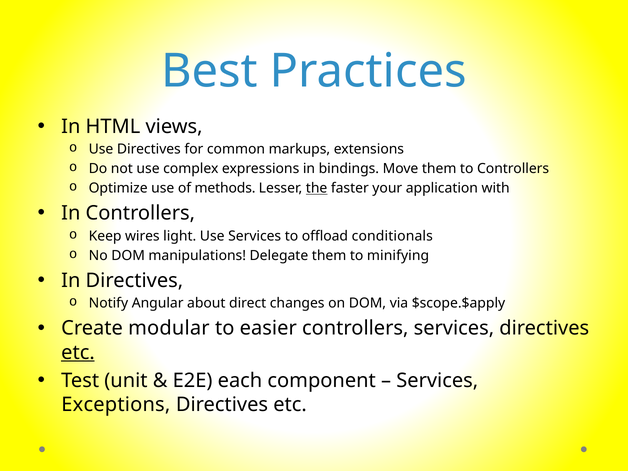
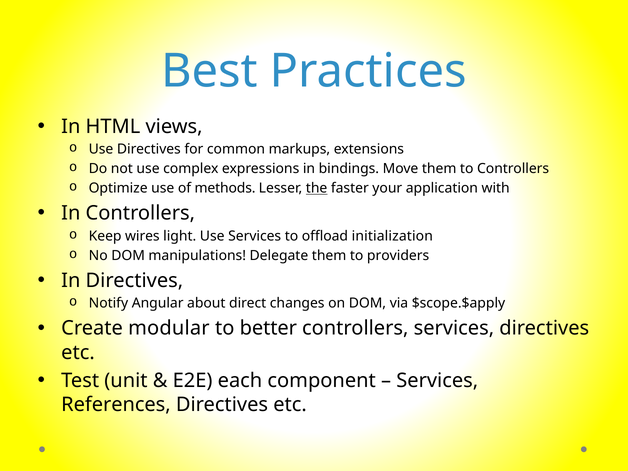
conditionals: conditionals -> initialization
minifying: minifying -> providers
easier: easier -> better
etc at (78, 352) underline: present -> none
Exceptions: Exceptions -> References
